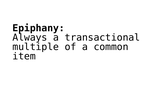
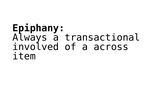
multiple: multiple -> involved
common: common -> across
